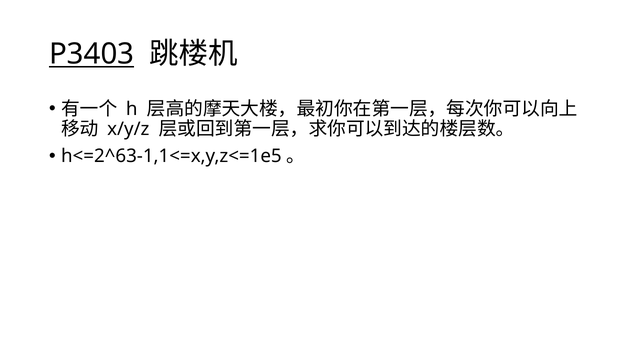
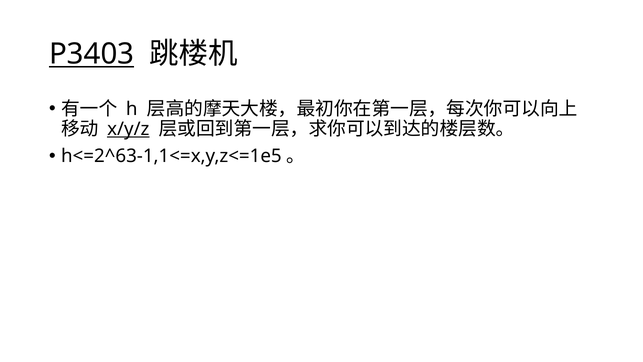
x/y/z underline: none -> present
